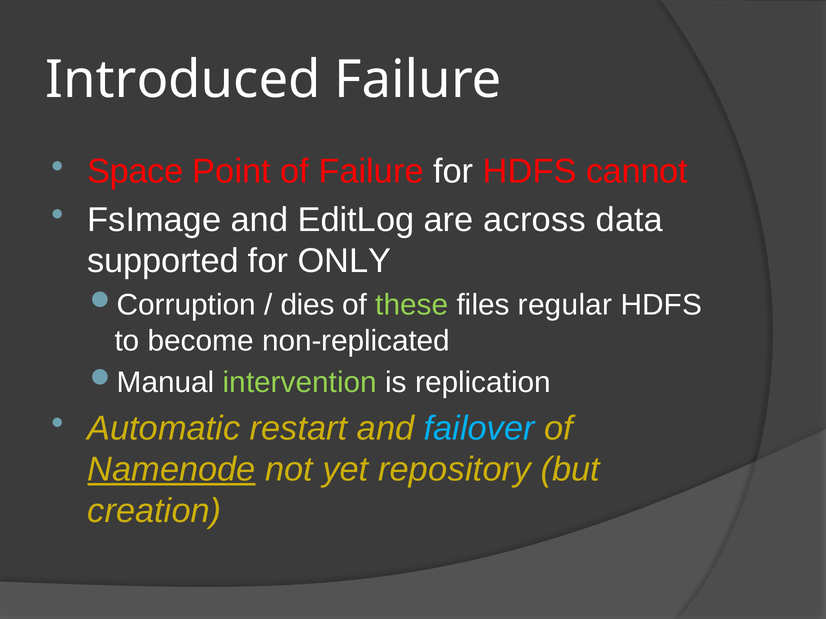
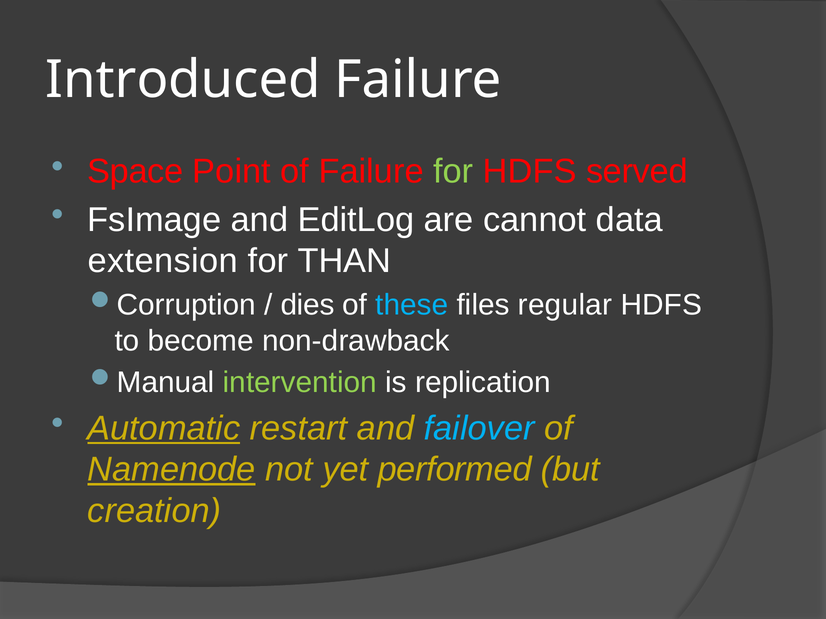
for at (453, 172) colour: white -> light green
cannot: cannot -> served
across: across -> cannot
supported: supported -> extension
ONLY: ONLY -> THAN
these colour: light green -> light blue
non-replicated: non-replicated -> non-drawback
Automatic underline: none -> present
repository: repository -> performed
